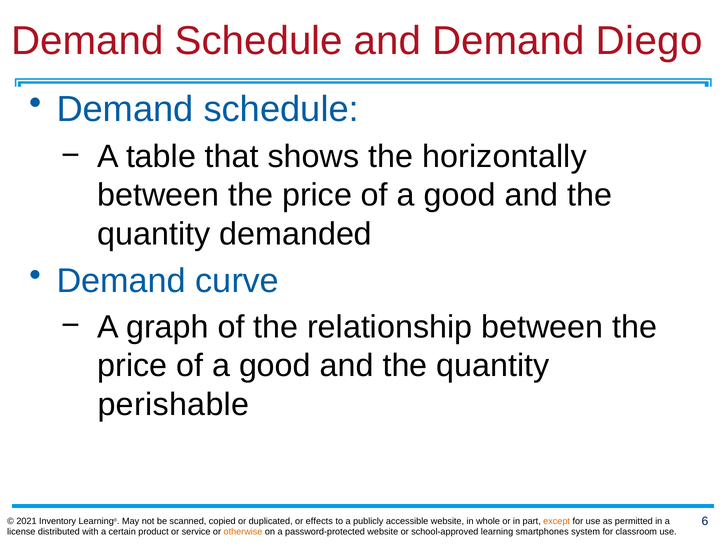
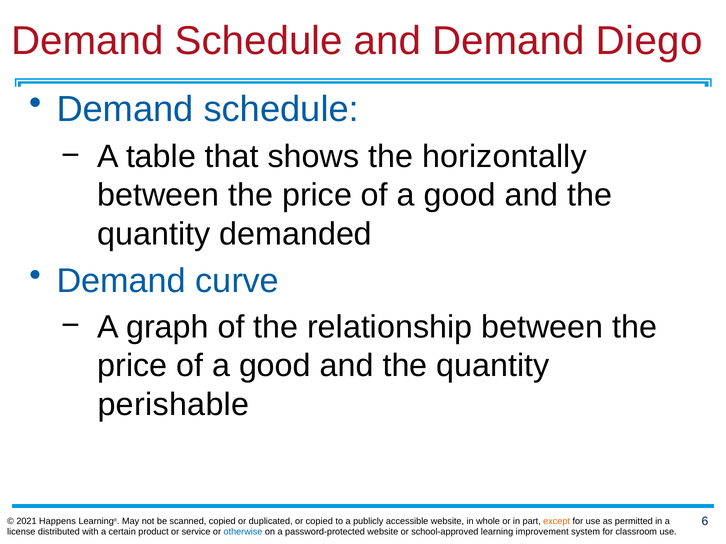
Inventory: Inventory -> Happens
or effects: effects -> copied
otherwise colour: orange -> blue
smartphones: smartphones -> improvement
